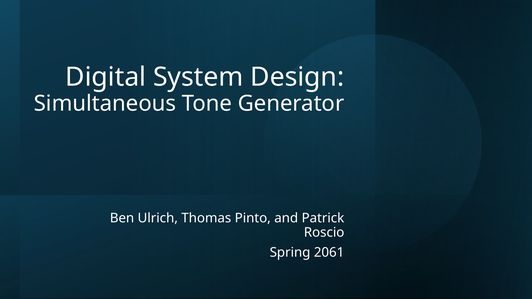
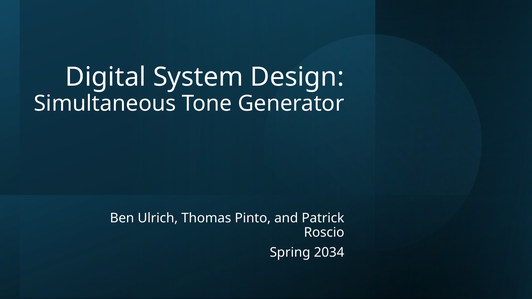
2061: 2061 -> 2034
